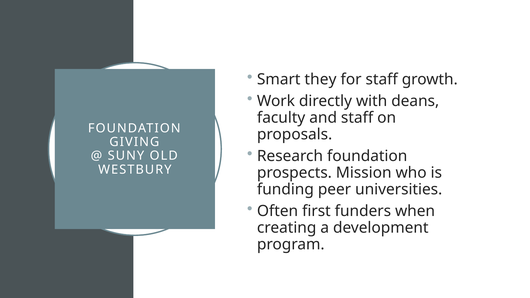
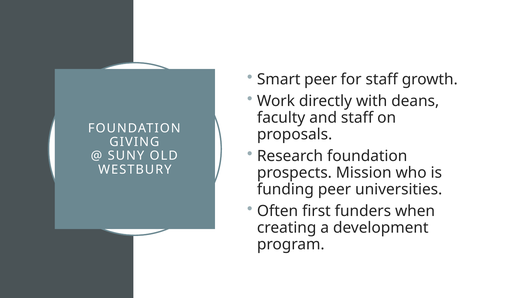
Smart they: they -> peer
